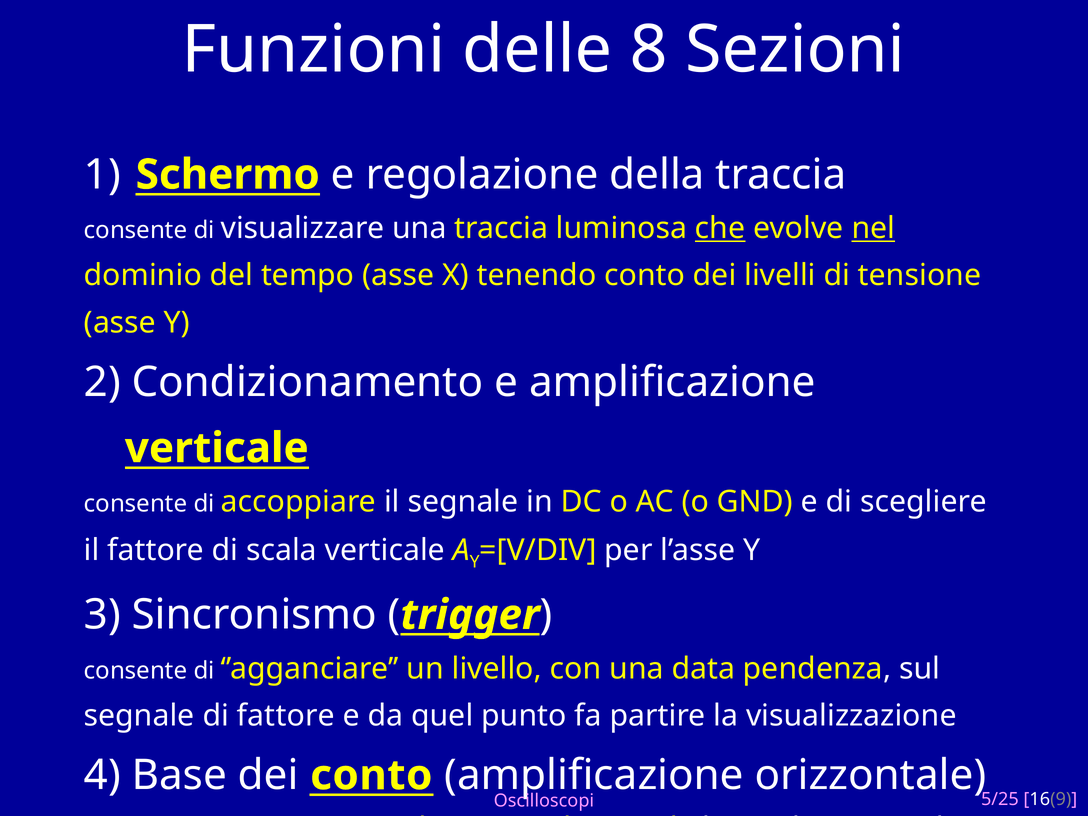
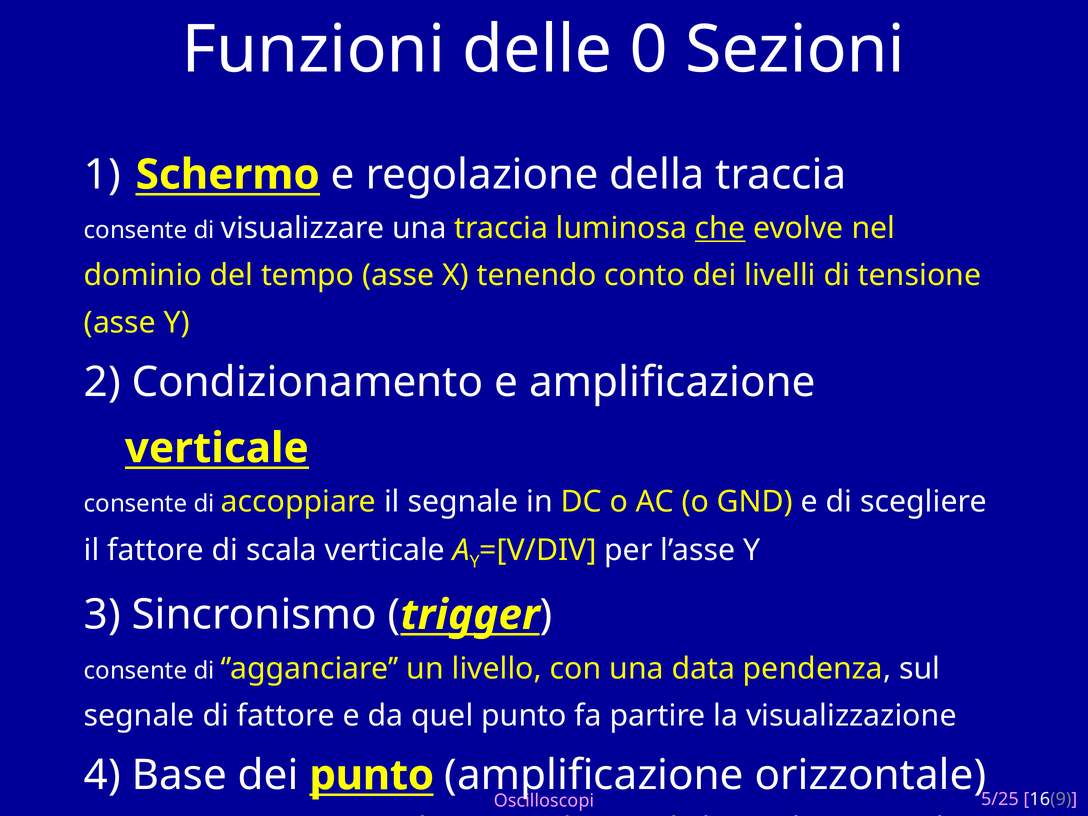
8: 8 -> 0
nel underline: present -> none
dei conto: conto -> punto
